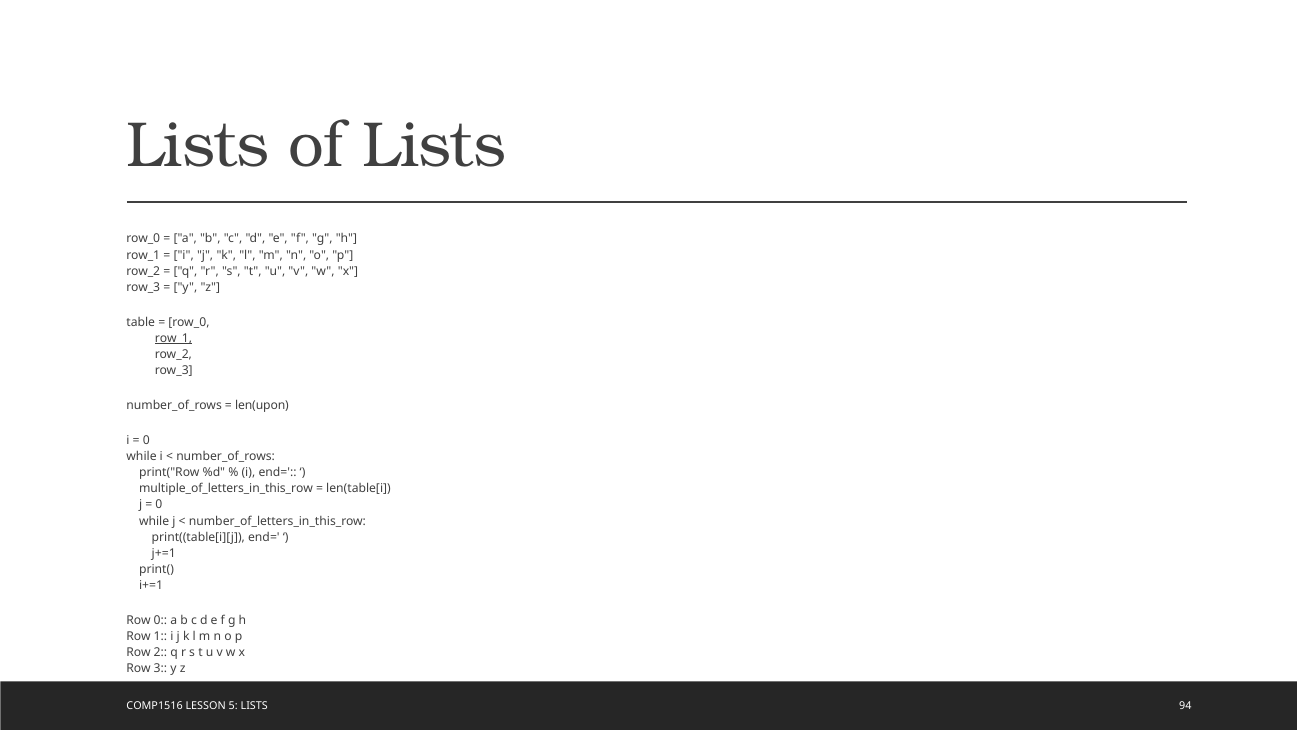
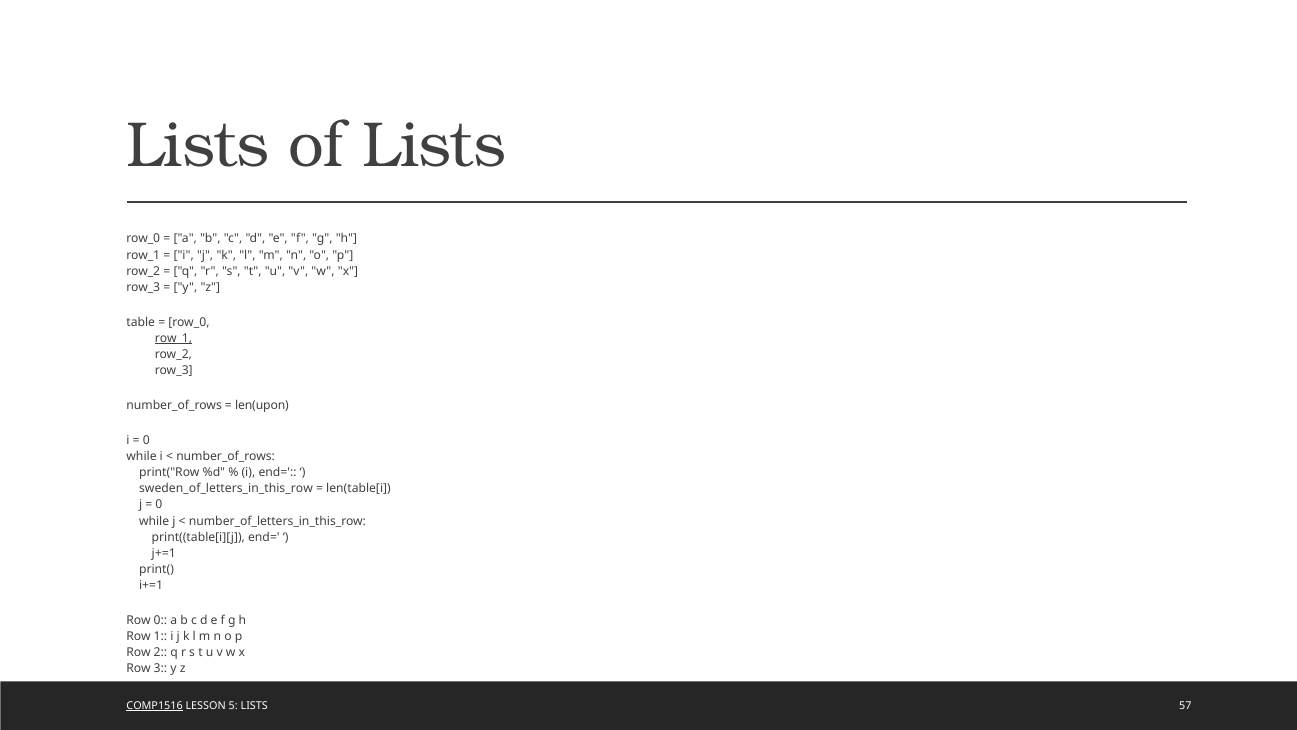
multiple_of_letters_in_this_row: multiple_of_letters_in_this_row -> sweden_of_letters_in_this_row
COMP1516 underline: none -> present
94: 94 -> 57
